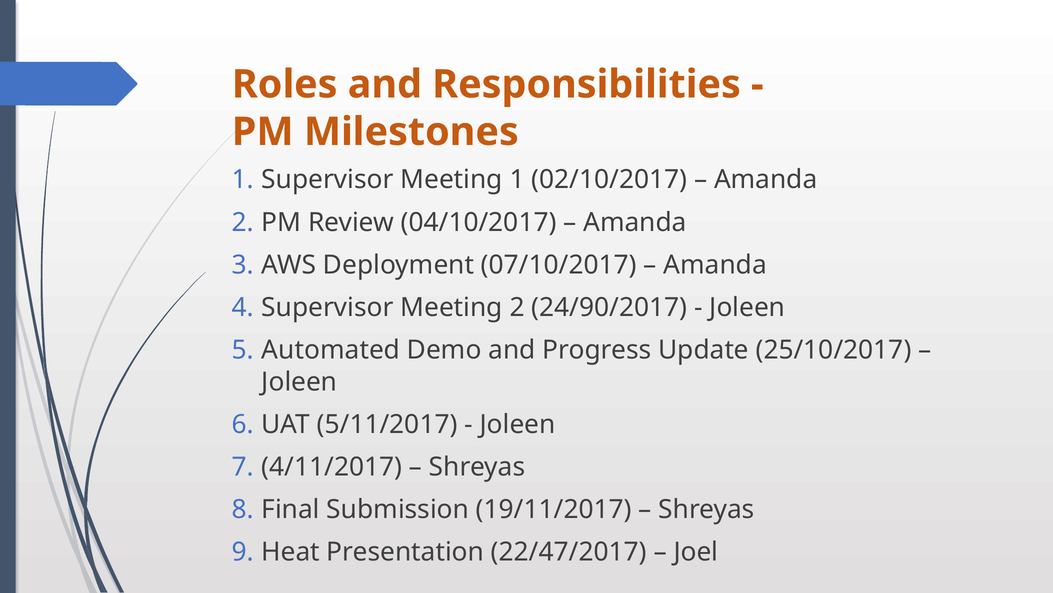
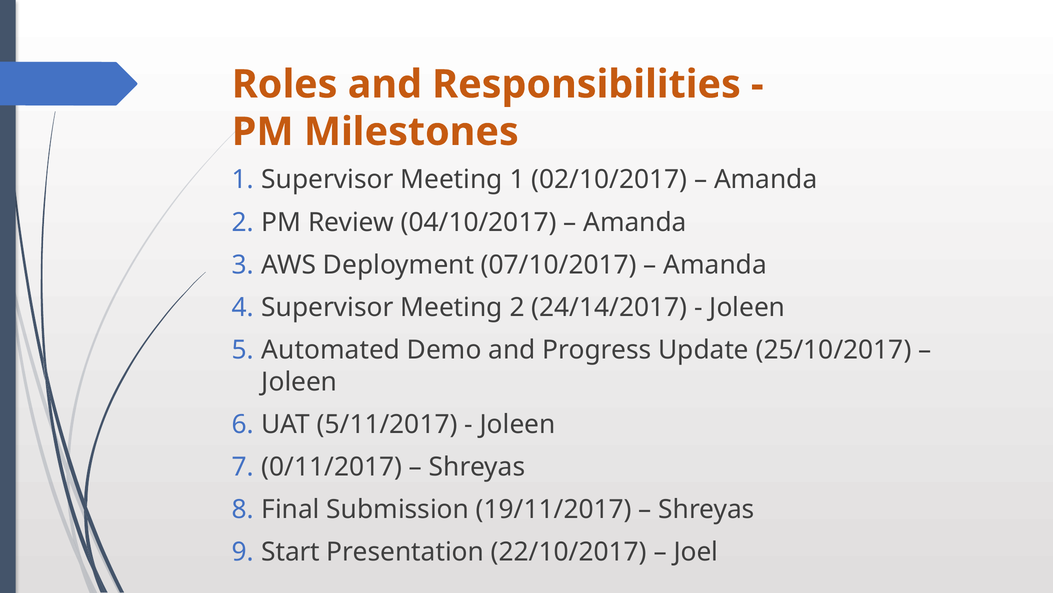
24/90/2017: 24/90/2017 -> 24/14/2017
4/11/2017: 4/11/2017 -> 0/11/2017
Heat: Heat -> Start
22/47/2017: 22/47/2017 -> 22/10/2017
